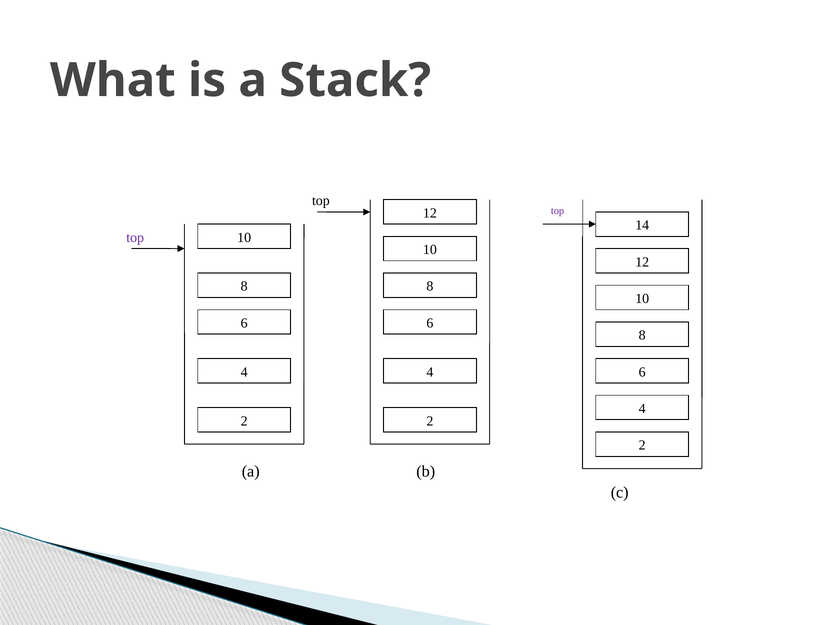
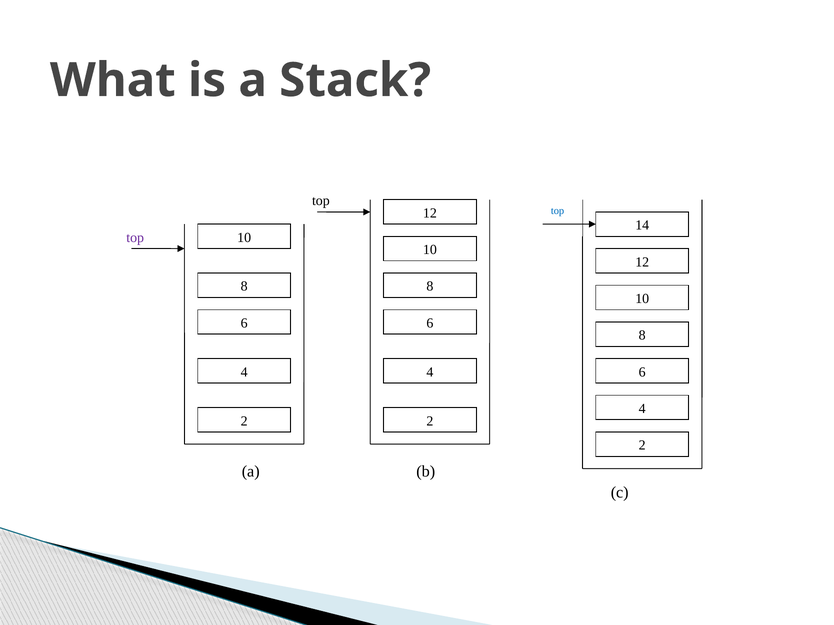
top at (558, 211) colour: purple -> blue
